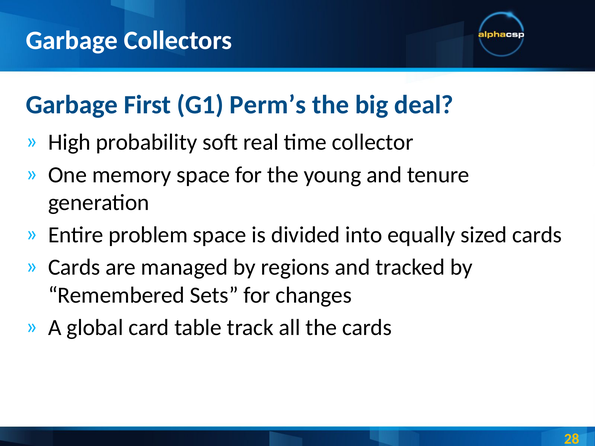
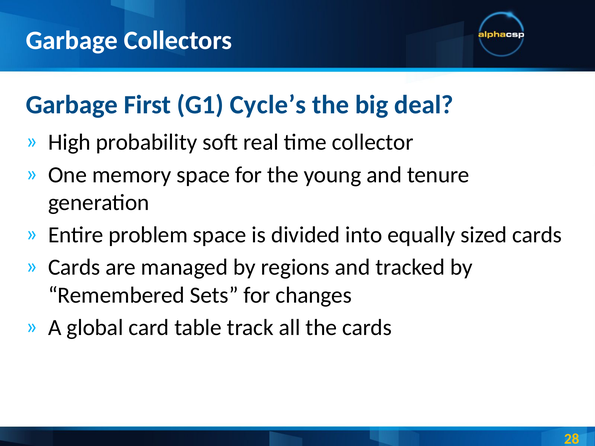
Perm’s: Perm’s -> Cycle’s
